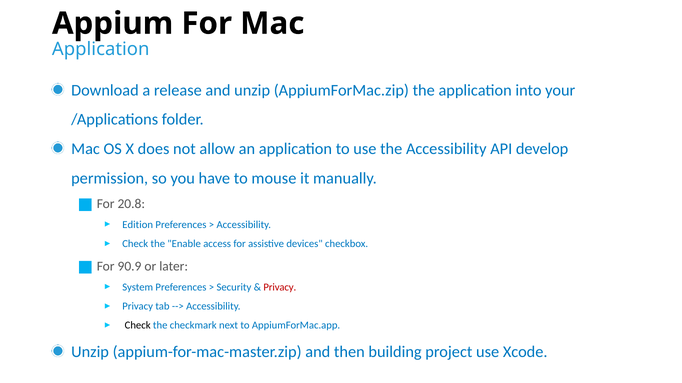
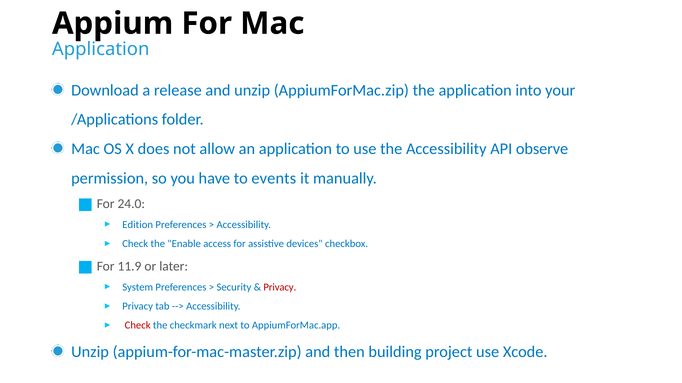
develop: develop -> observe
mouse: mouse -> events
20.8: 20.8 -> 24.0
90.9: 90.9 -> 11.9
Check at (138, 326) colour: black -> red
